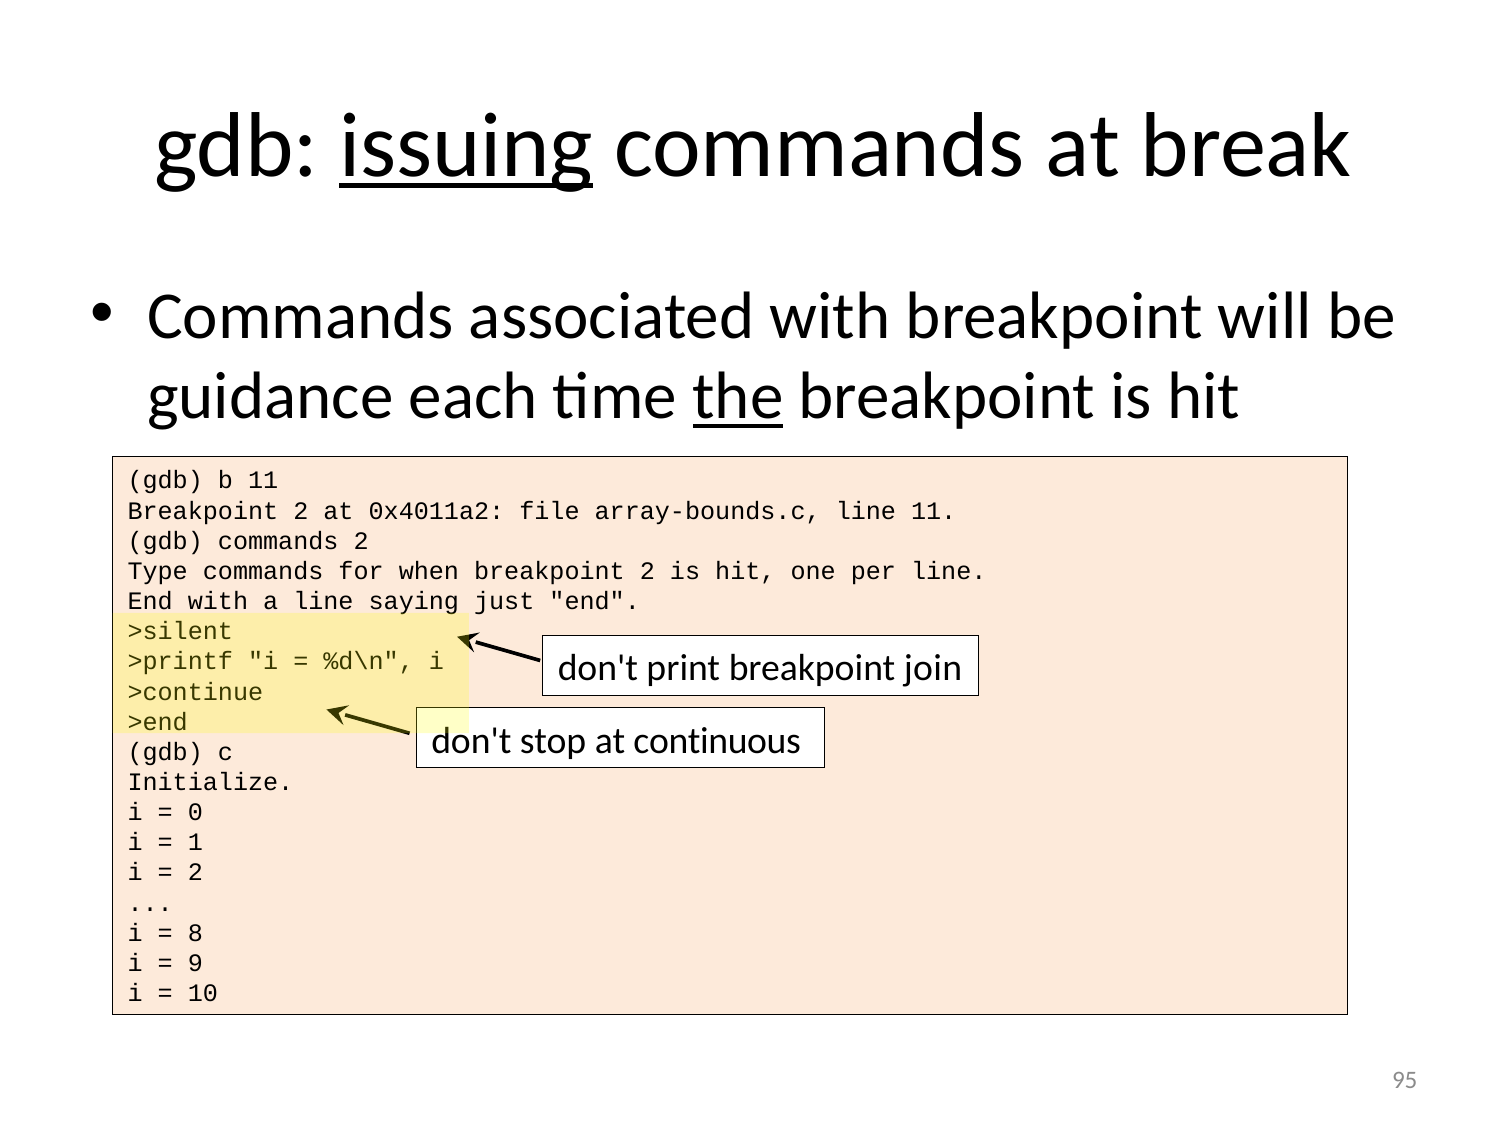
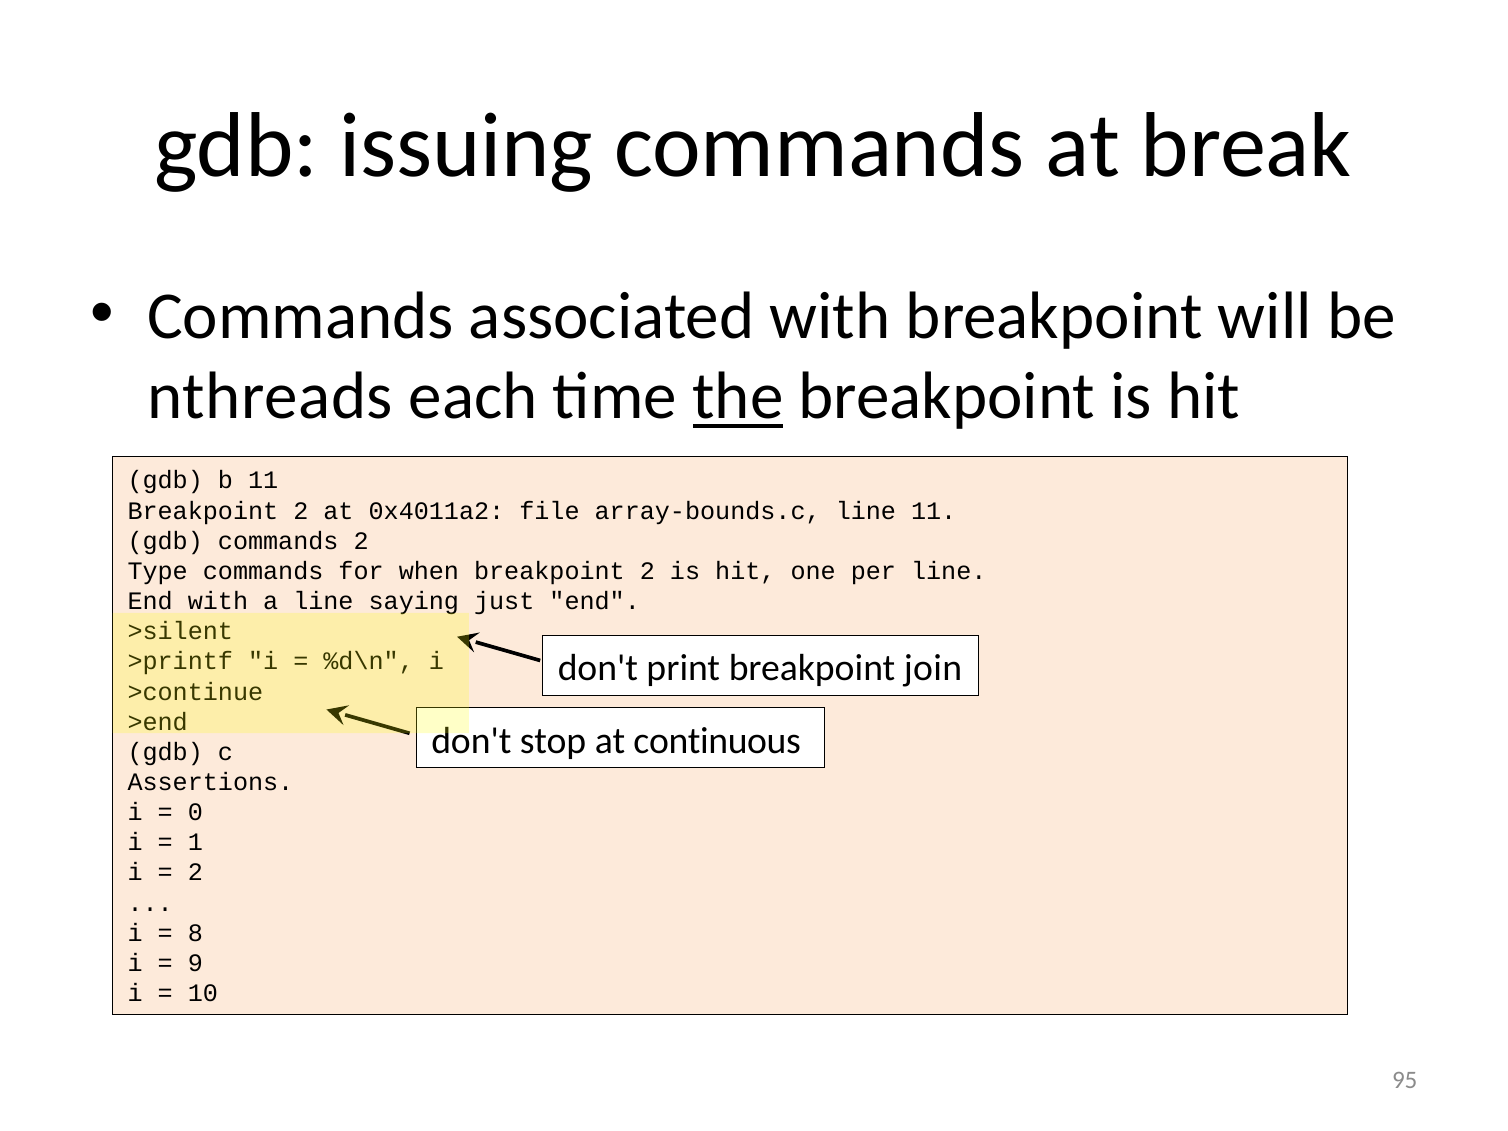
issuing underline: present -> none
guidance: guidance -> nthreads
Initialize: Initialize -> Assertions
